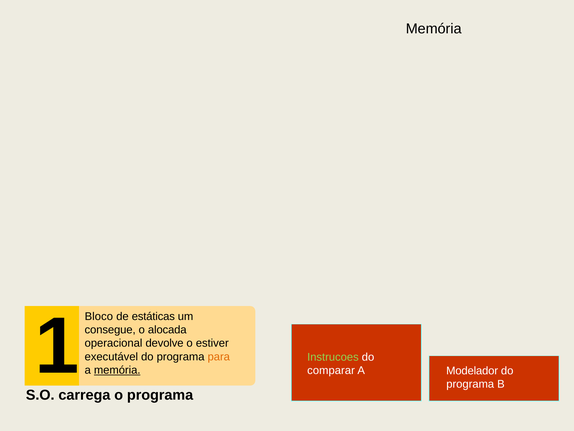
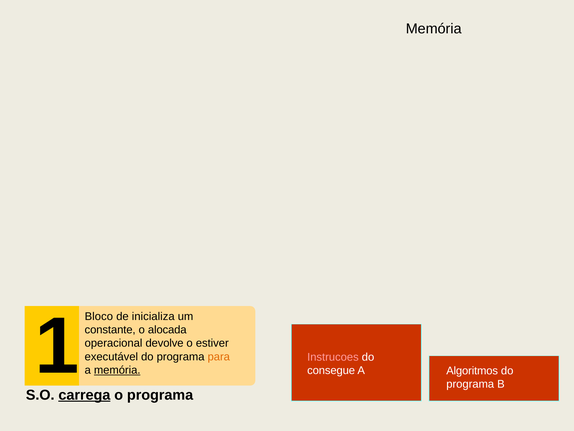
estáticas: estáticas -> inicializa
consegue: consegue -> constante
Instrucoes colour: light green -> pink
comparar: comparar -> consegue
Modelador: Modelador -> Algoritmos
carrega underline: none -> present
